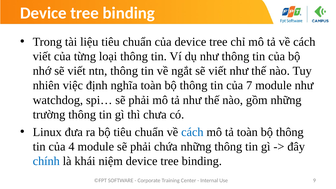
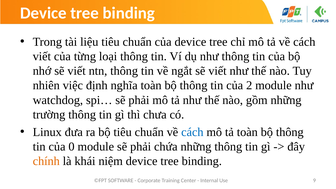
7: 7 -> 2
4: 4 -> 0
chính colour: blue -> orange
